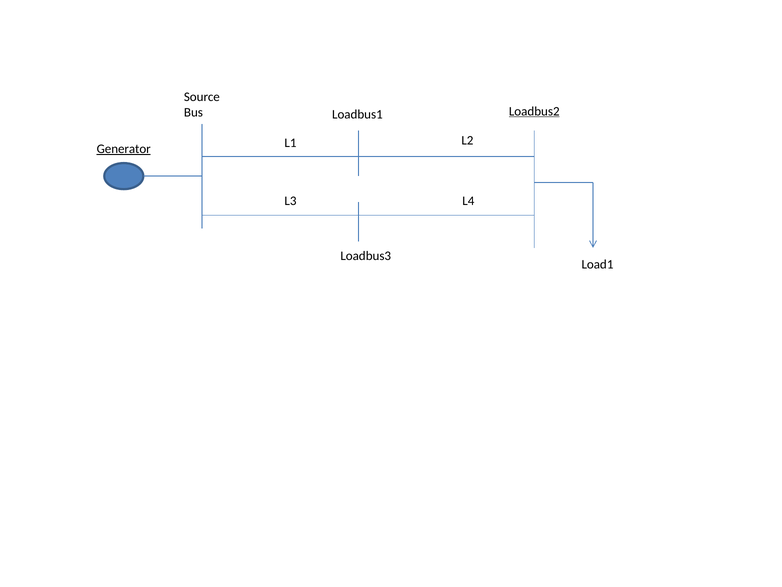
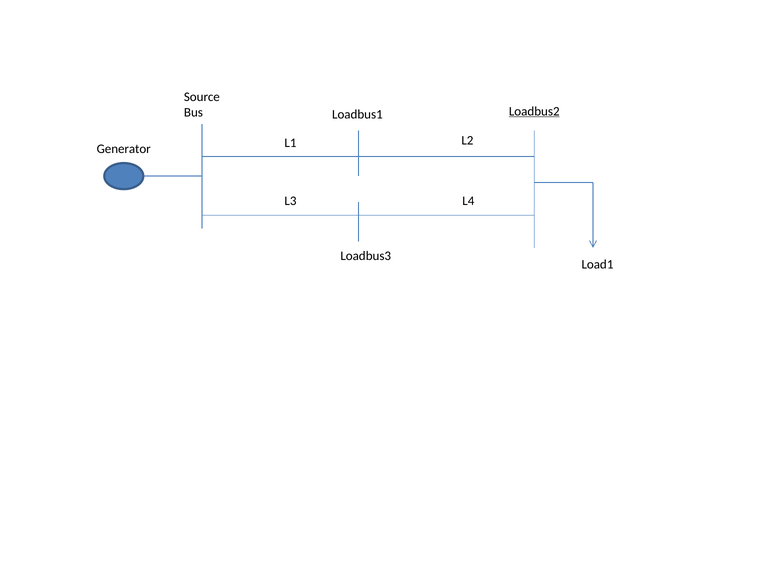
Generator underline: present -> none
